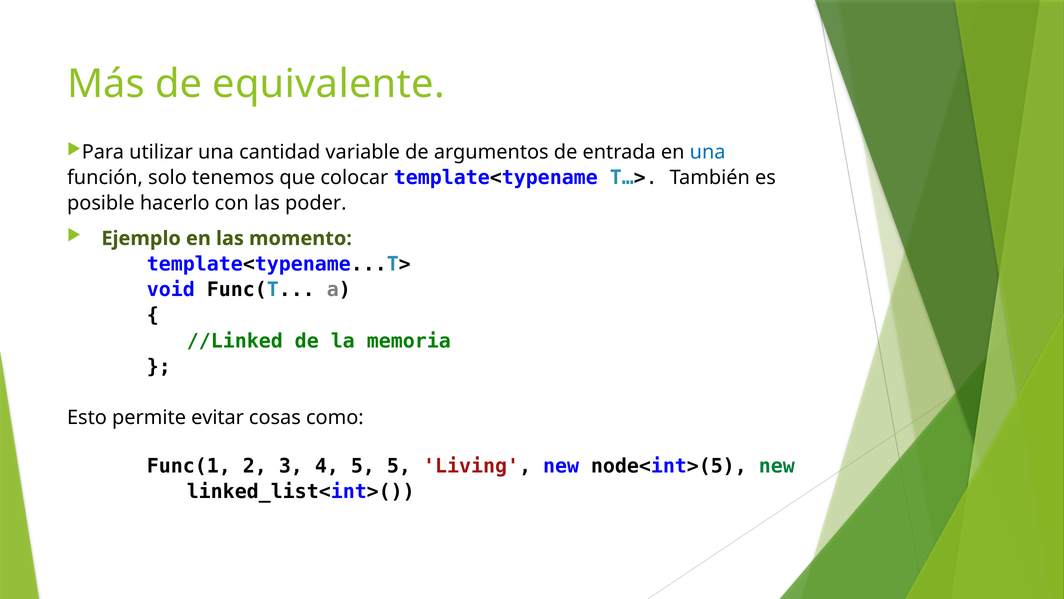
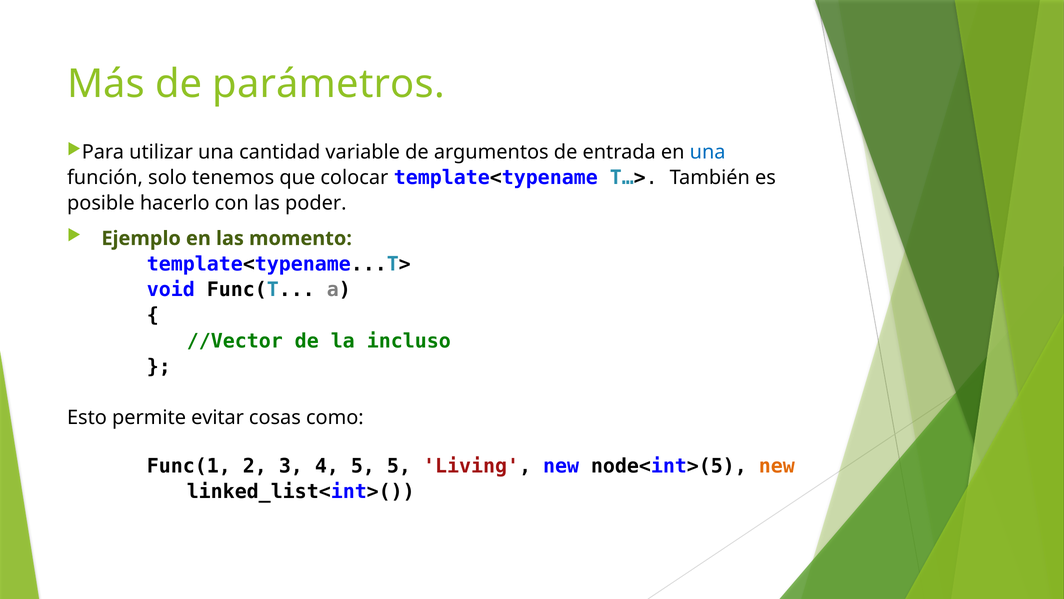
equivalente: equivalente -> parámetros
//Linked: //Linked -> //Vector
memoria: memoria -> incluso
new at (777, 466) colour: green -> orange
